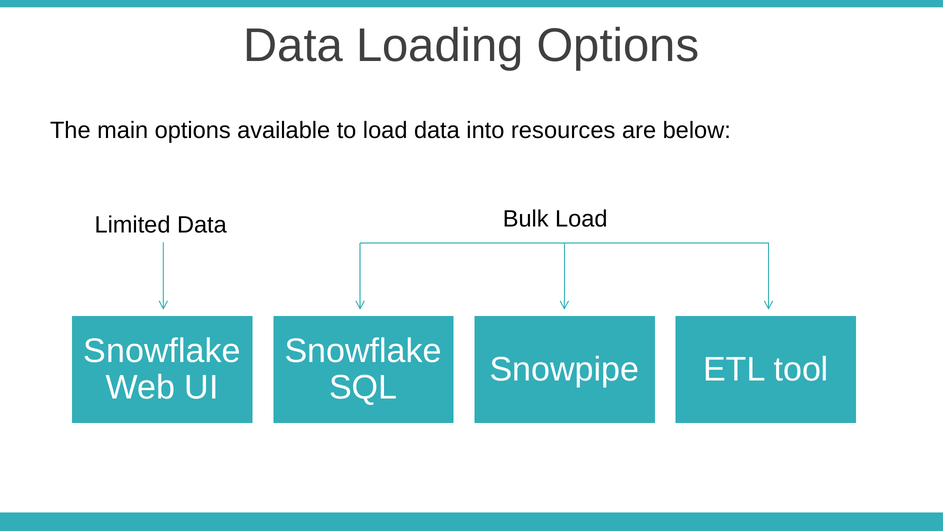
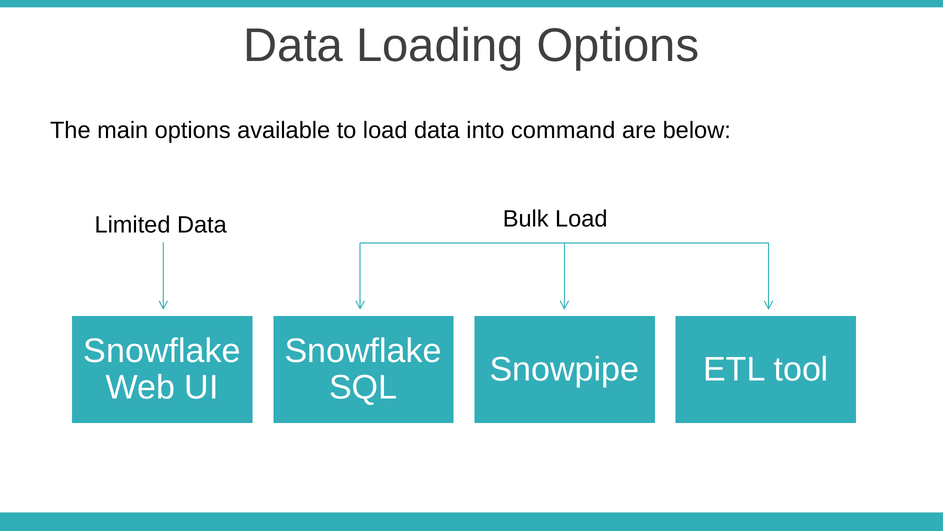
resources: resources -> command
